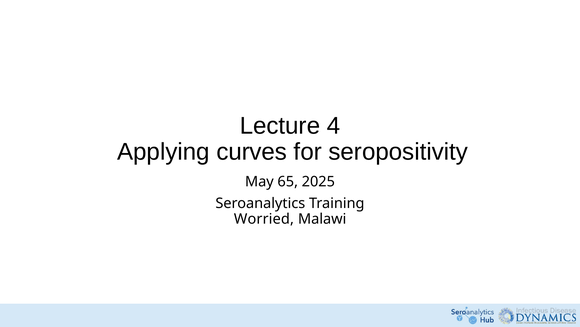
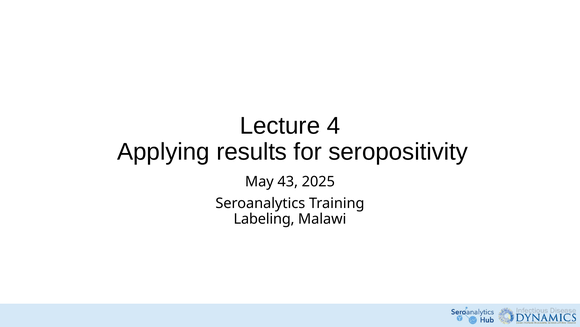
curves: curves -> results
65: 65 -> 43
Worried: Worried -> Labeling
